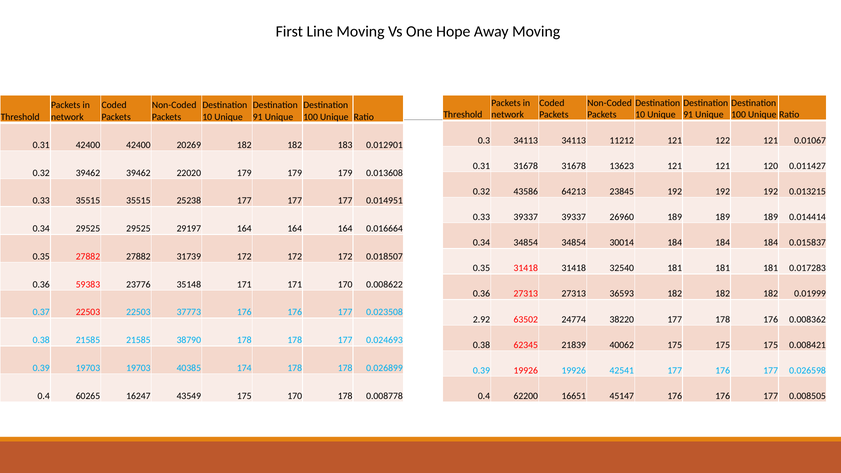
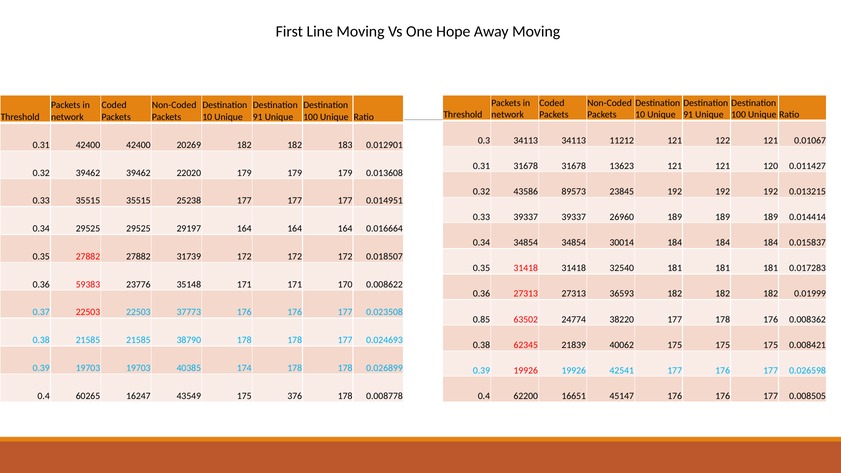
64213: 64213 -> 89573
2.92: 2.92 -> 0.85
175 170: 170 -> 376
